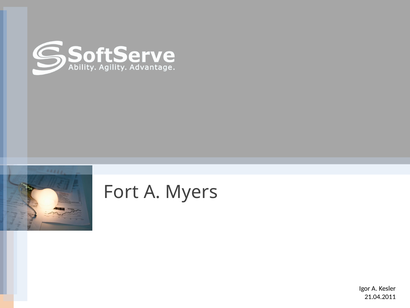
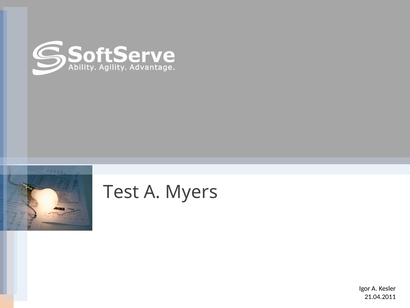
Fort: Fort -> Test
